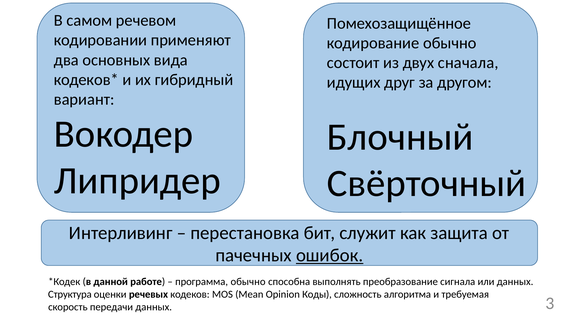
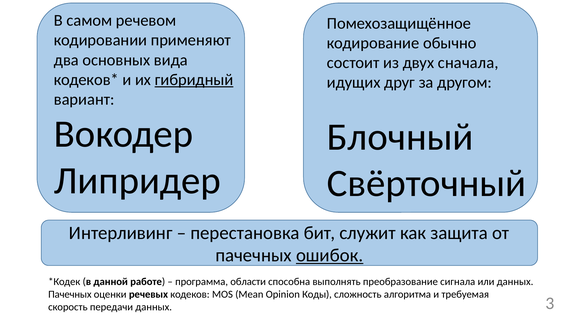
гибридный underline: none -> present
программа обычно: обычно -> области
Структура at (70, 295): Структура -> Пачечных
